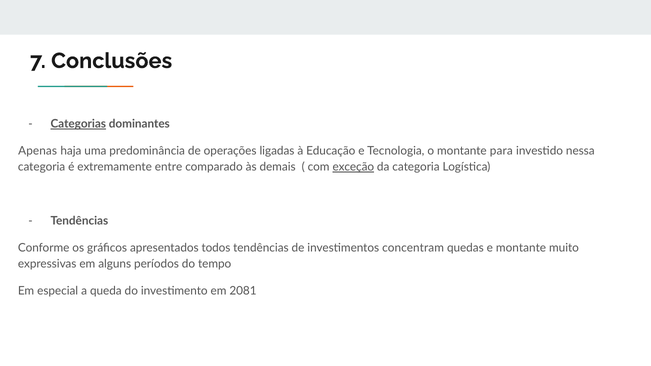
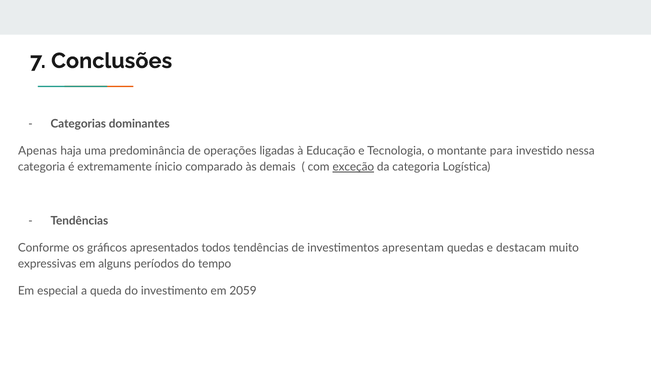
Categorias underline: present -> none
entre: entre -> ínicio
concentram: concentram -> apresentam
e montante: montante -> destacam
2081: 2081 -> 2059
